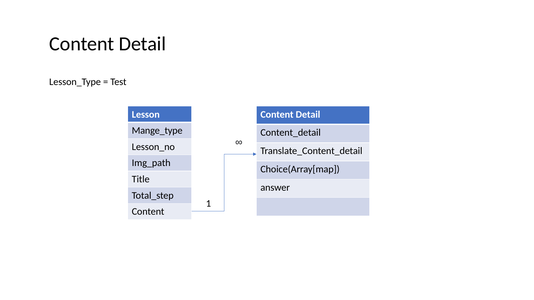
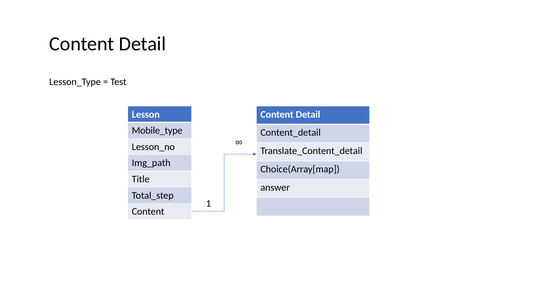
Mange_type: Mange_type -> Mobile_type
